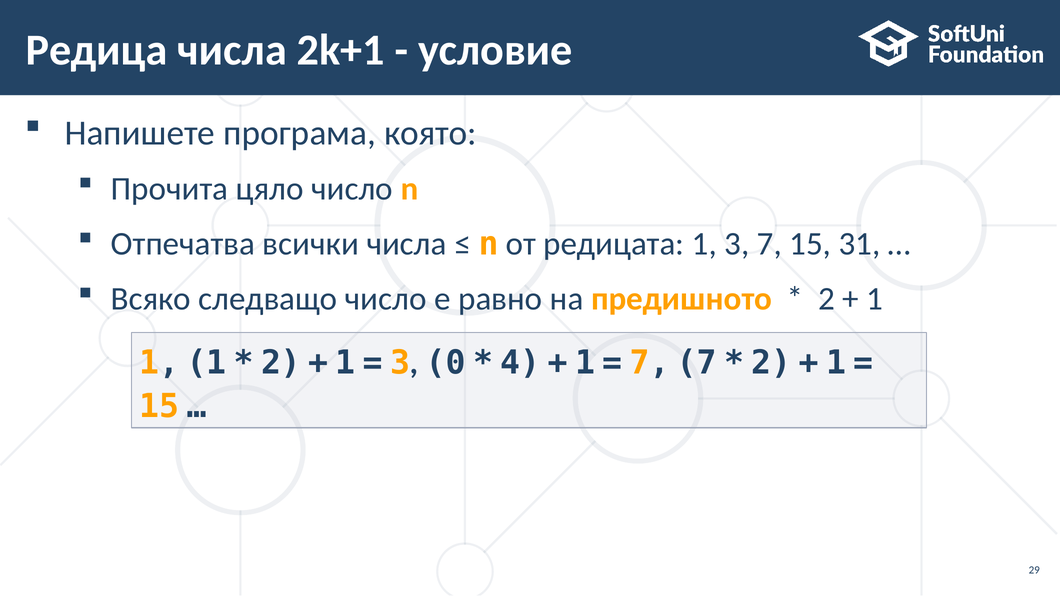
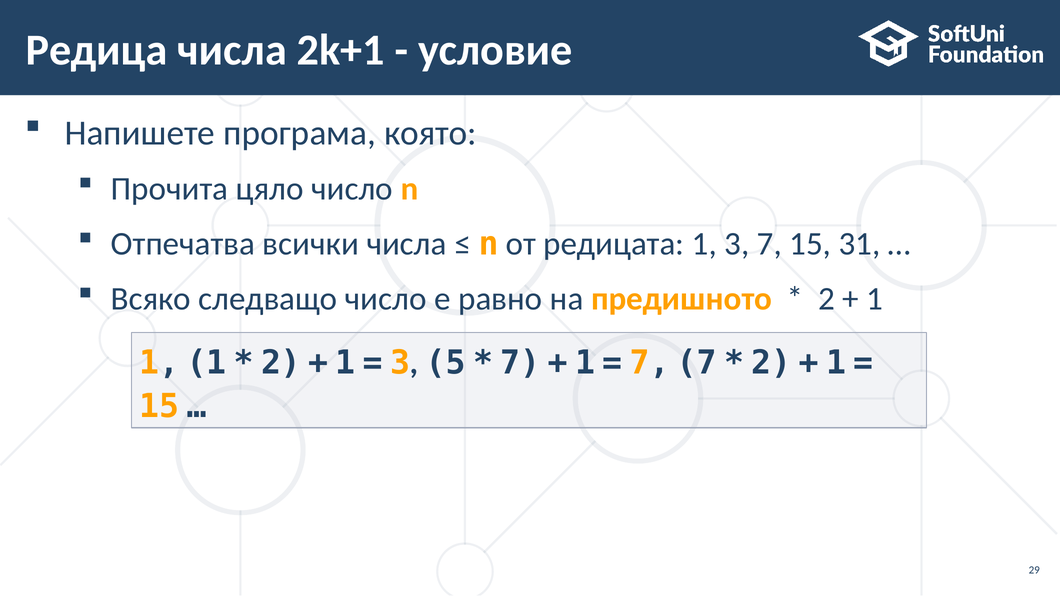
0: 0 -> 5
4 at (520, 363): 4 -> 7
